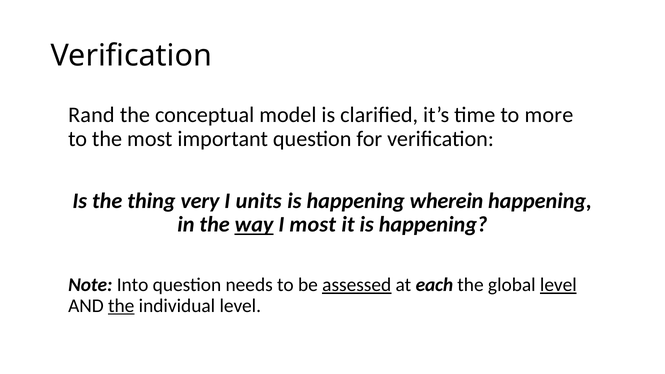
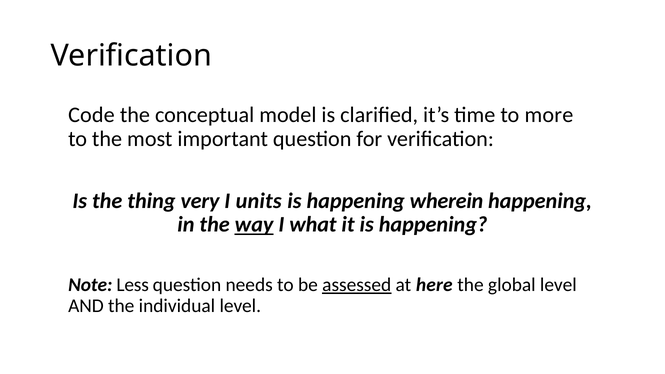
Rand: Rand -> Code
I most: most -> what
Into: Into -> Less
each: each -> here
level at (558, 285) underline: present -> none
the at (121, 306) underline: present -> none
